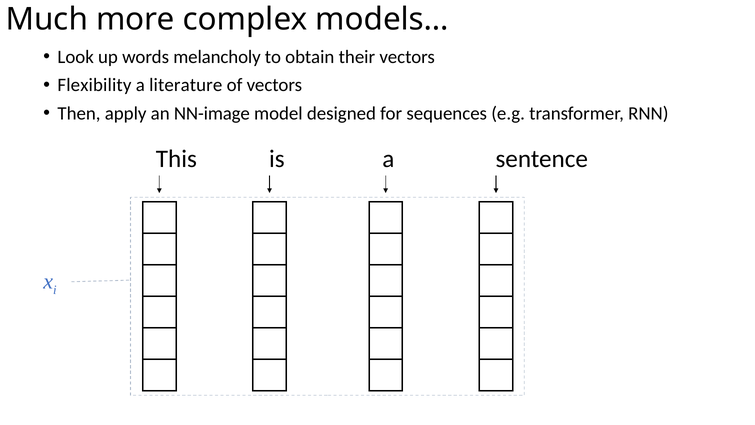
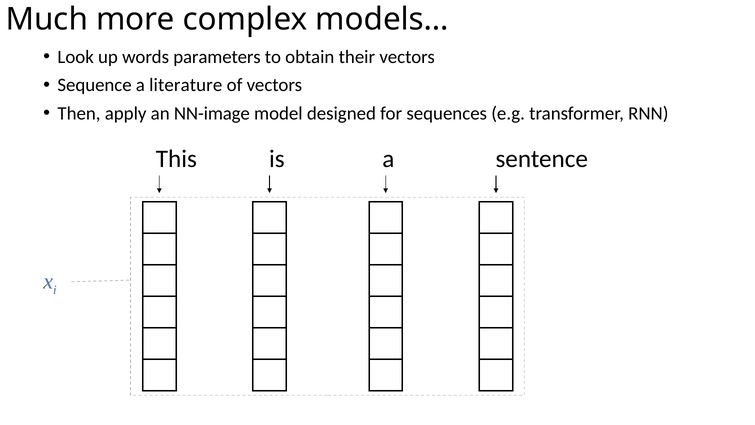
melancholy: melancholy -> parameters
Flexibility: Flexibility -> Sequence
